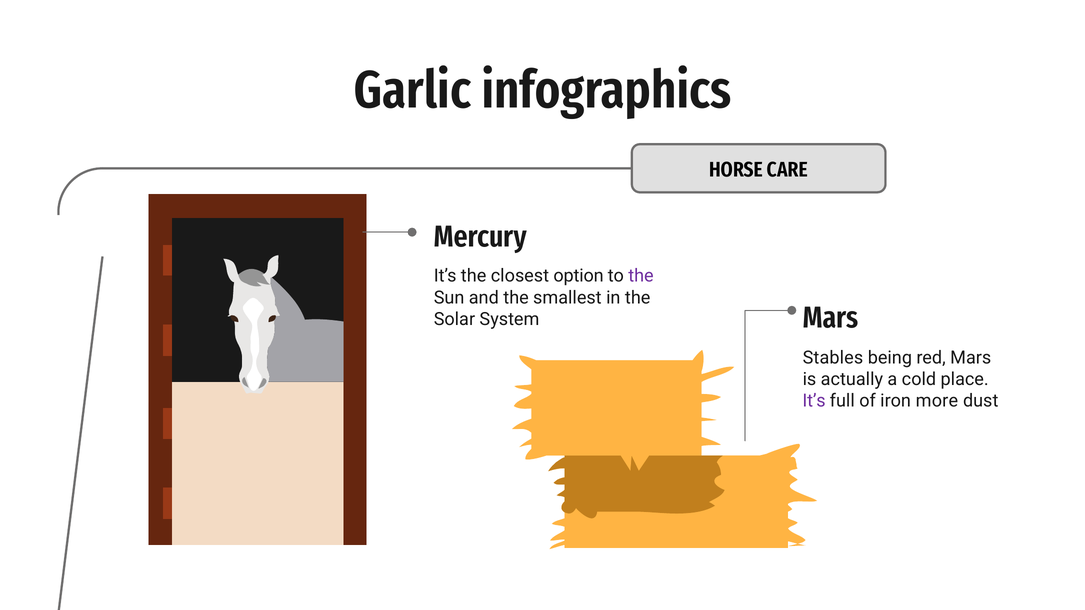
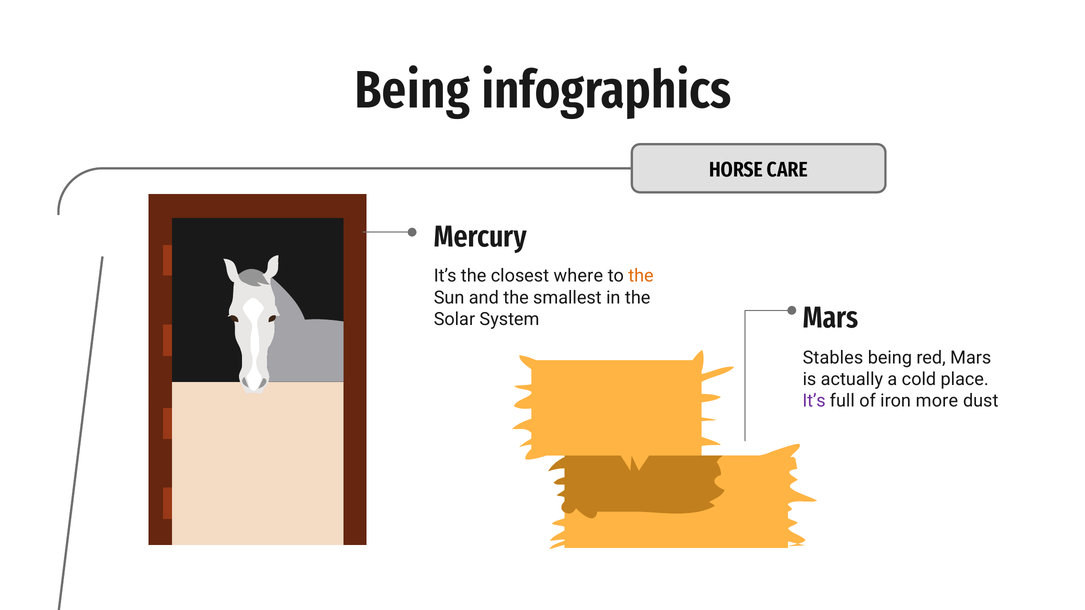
Garlic at (412, 90): Garlic -> Being
option: option -> where
the at (641, 276) colour: purple -> orange
